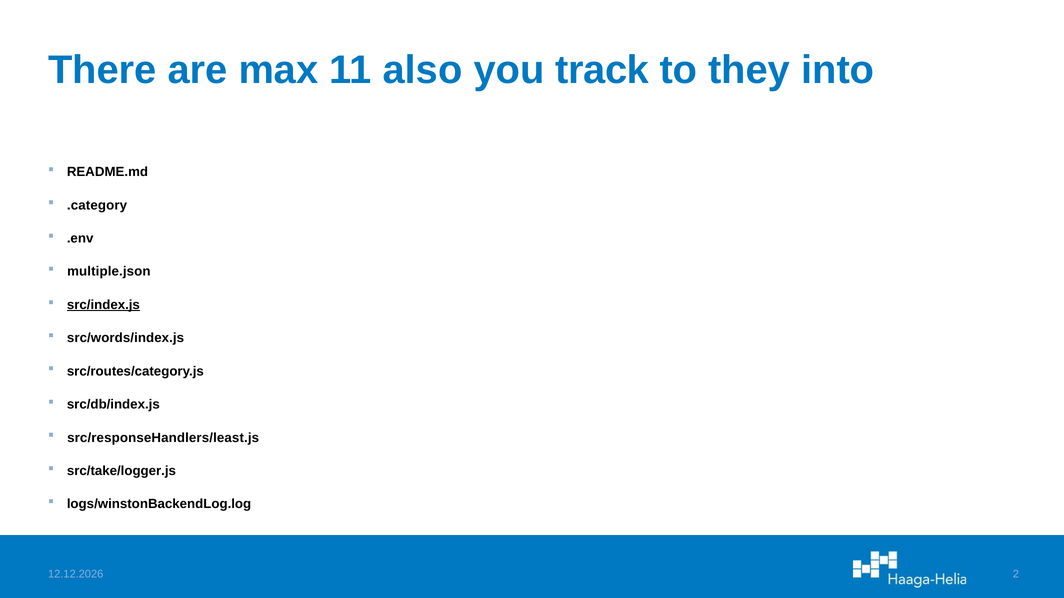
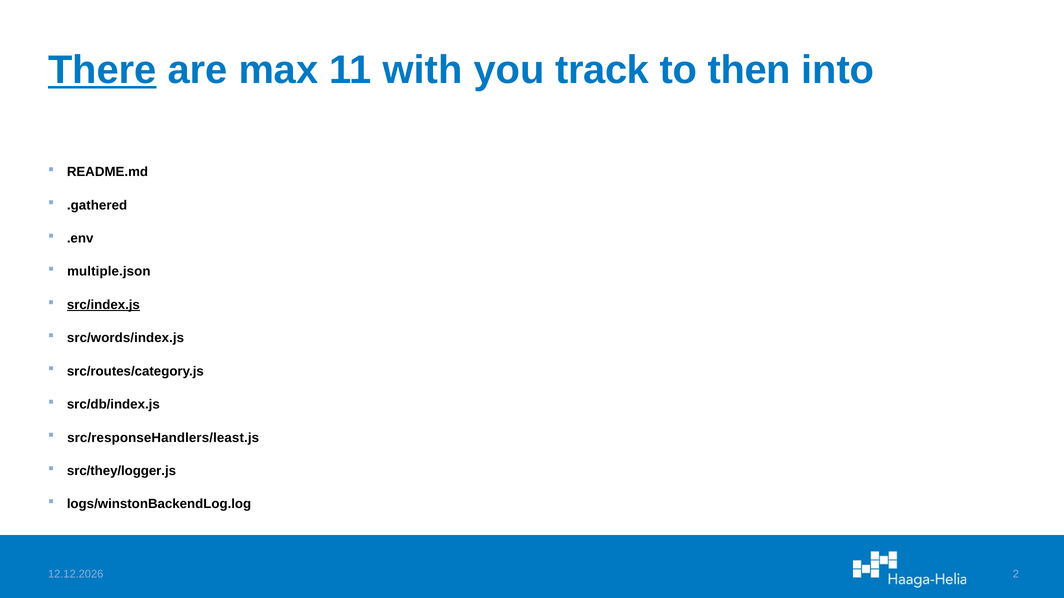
There underline: none -> present
also: also -> with
they: they -> then
.category: .category -> .gathered
src/take/logger.js: src/take/logger.js -> src/they/logger.js
